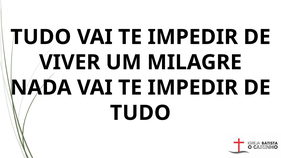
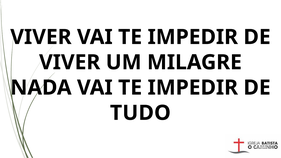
TUDO at (41, 37): TUDO -> VIVER
